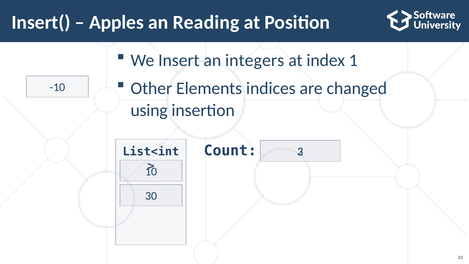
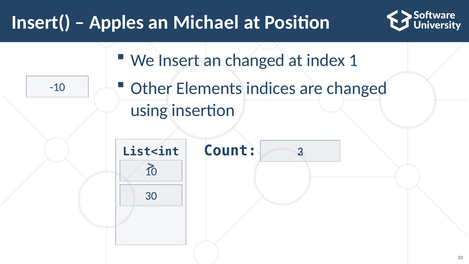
Reading: Reading -> Michael
an integers: integers -> changed
